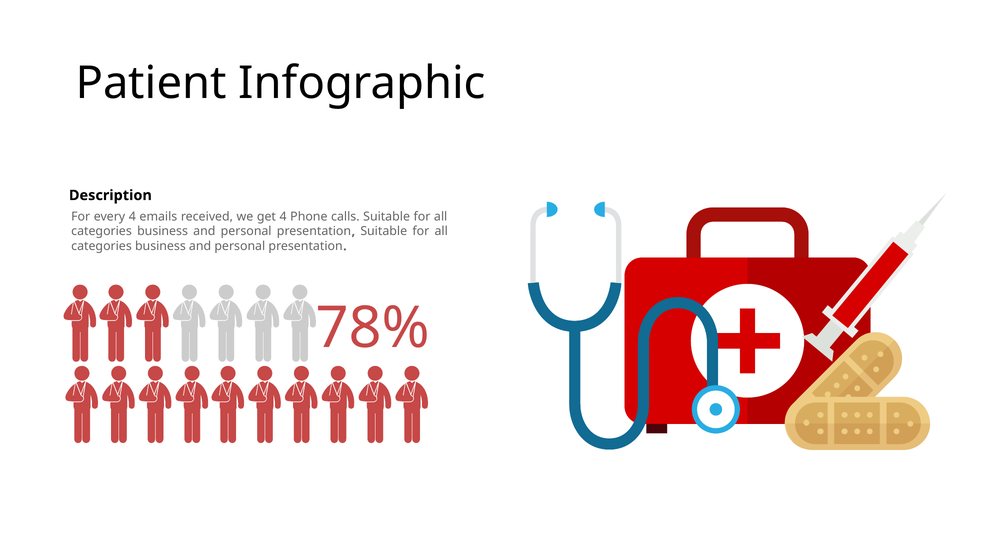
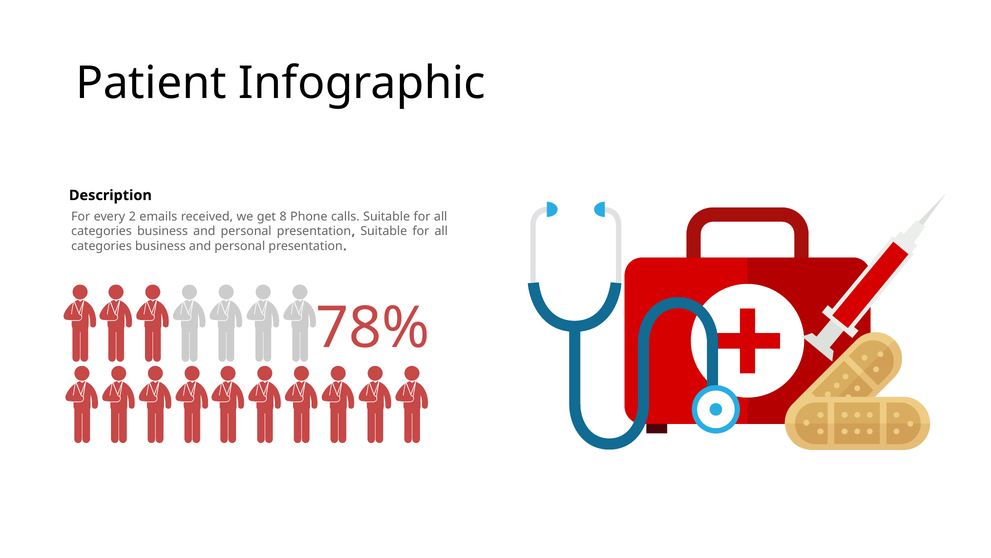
every 4: 4 -> 2
get 4: 4 -> 8
